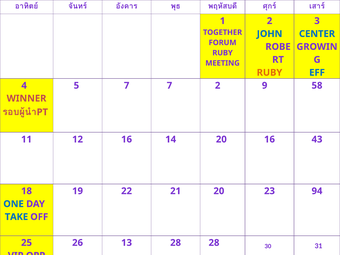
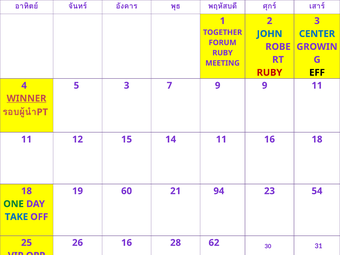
RUBY at (270, 73) colour: orange -> red
EFF colour: blue -> black
5 7: 7 -> 3
7 2: 2 -> 9
9 58: 58 -> 11
WINNER underline: none -> present
12 16: 16 -> 15
14 20: 20 -> 11
16 43: 43 -> 18
22: 22 -> 60
21 20: 20 -> 94
94: 94 -> 54
ONE colour: blue -> green
26 13: 13 -> 16
28 28: 28 -> 62
